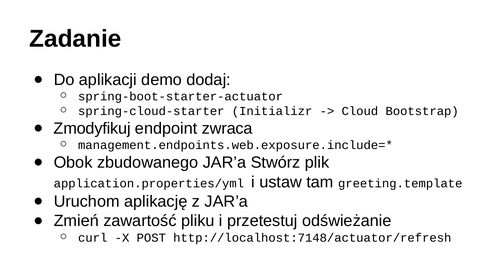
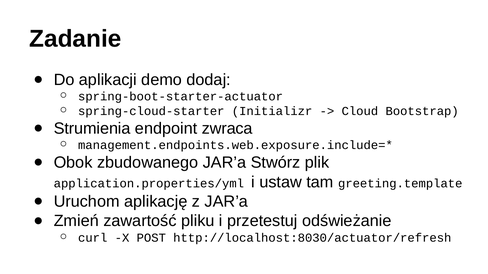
Zmodyfikuj: Zmodyfikuj -> Strumienia
http://localhost:7148/actuator/refresh: http://localhost:7148/actuator/refresh -> http://localhost:8030/actuator/refresh
